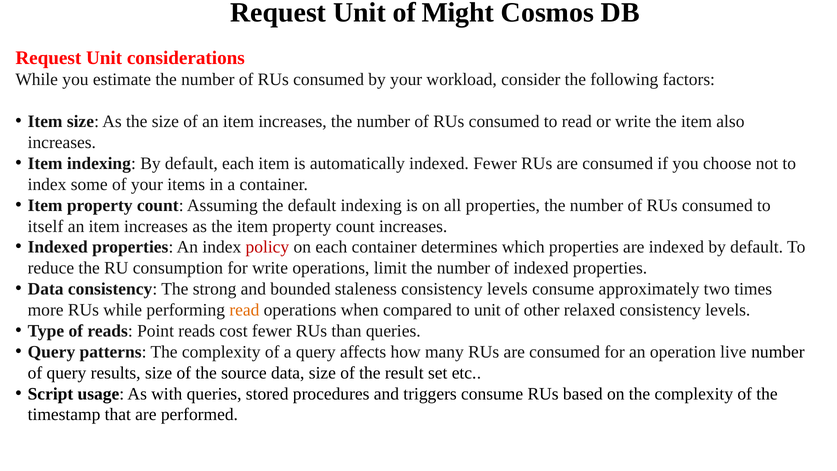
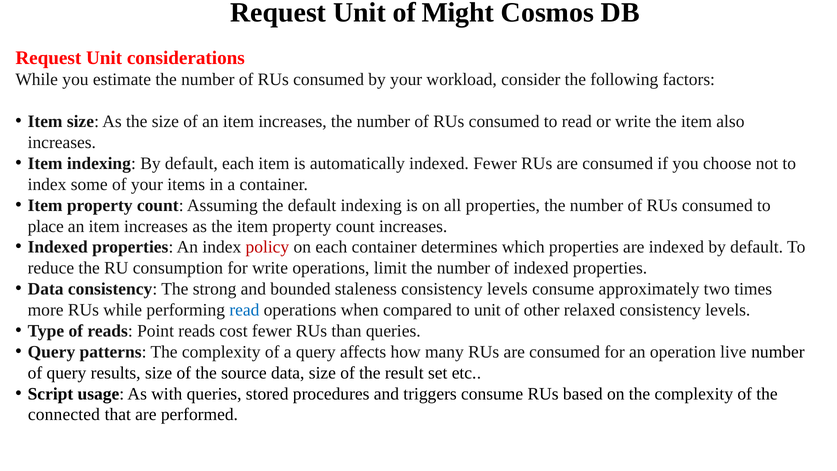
itself: itself -> place
read at (244, 310) colour: orange -> blue
timestamp: timestamp -> connected
